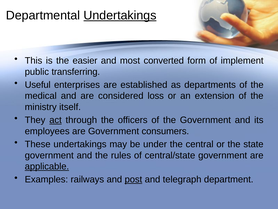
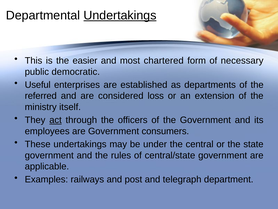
converted: converted -> chartered
implement: implement -> necessary
transferring: transferring -> democratic
medical: medical -> referred
applicable underline: present -> none
post underline: present -> none
